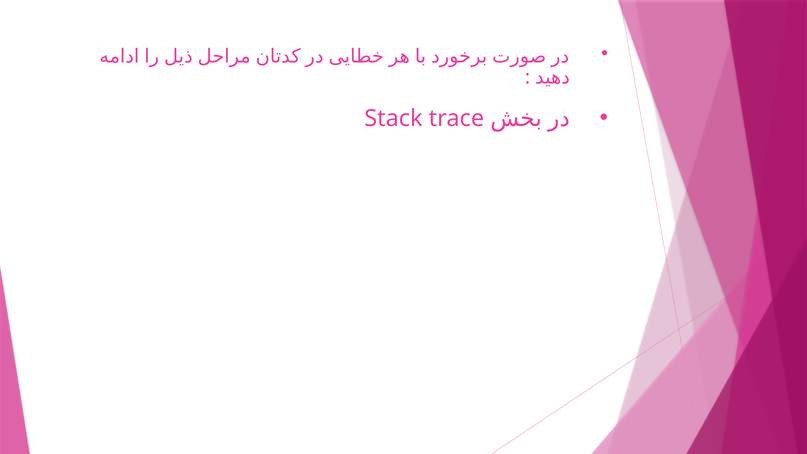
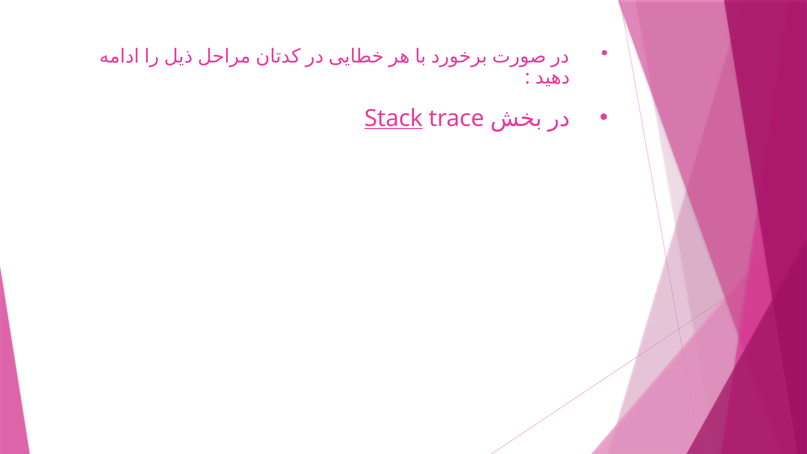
Stack underline: none -> present
